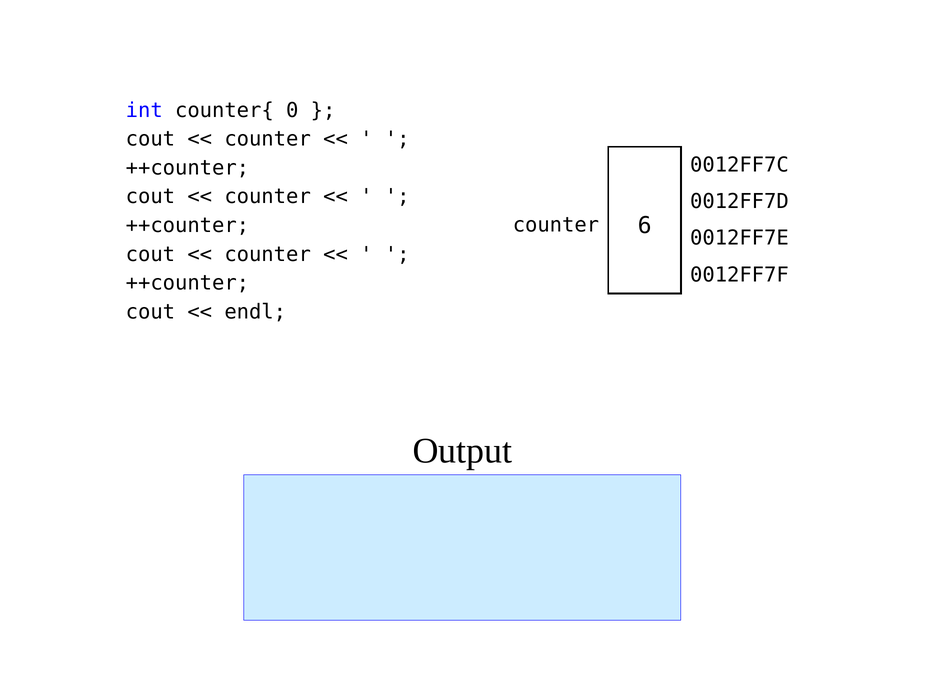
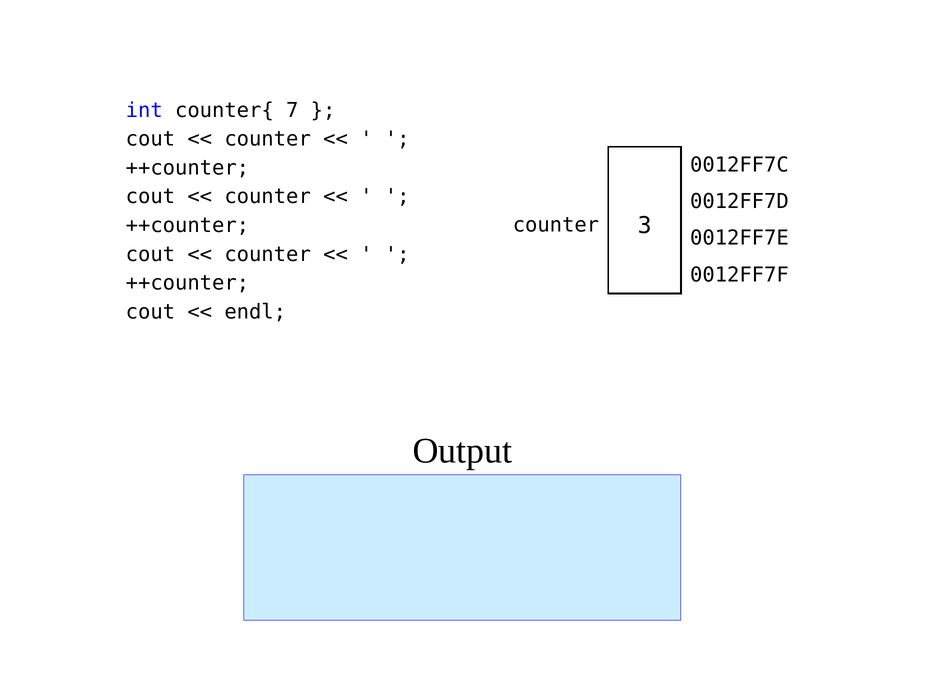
0: 0 -> 7
6: 6 -> 3
